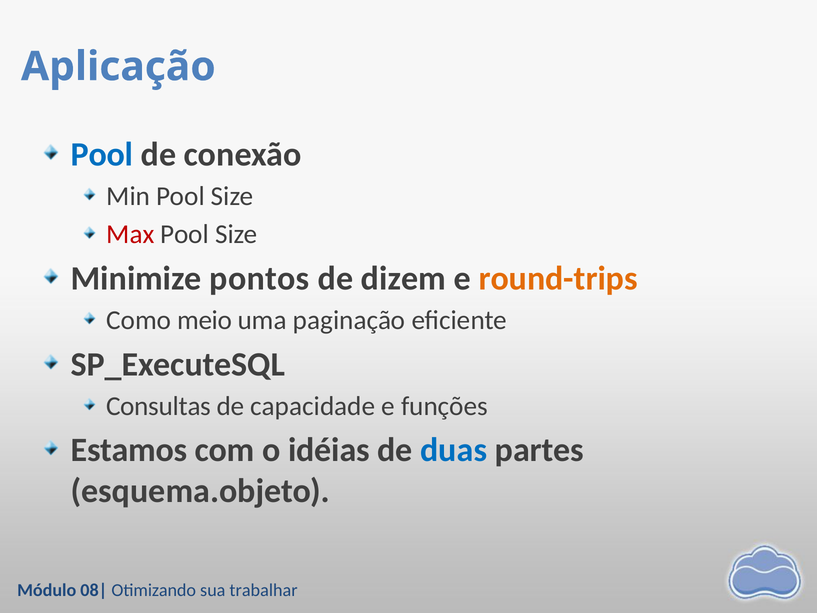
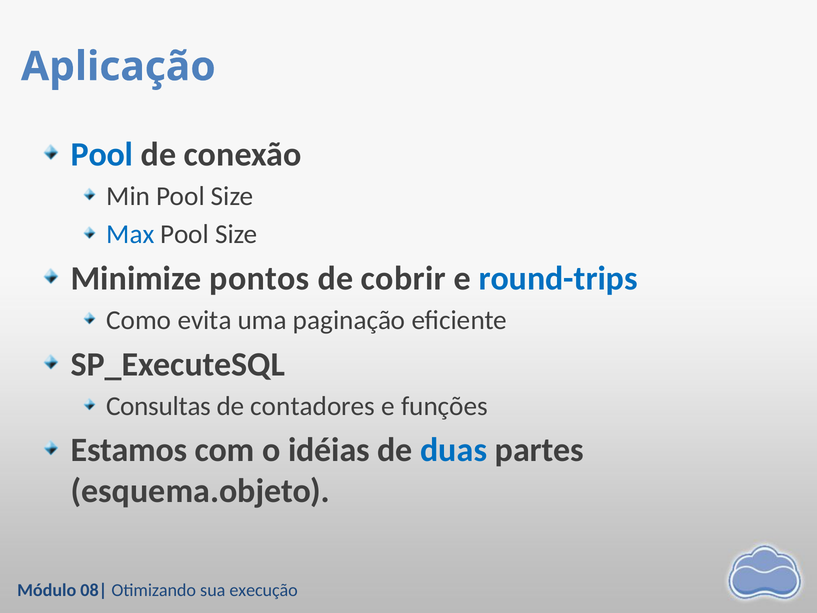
Max colour: red -> blue
dizem: dizem -> cobrir
round-trips colour: orange -> blue
meio: meio -> evita
capacidade: capacidade -> contadores
trabalhar: trabalhar -> execução
